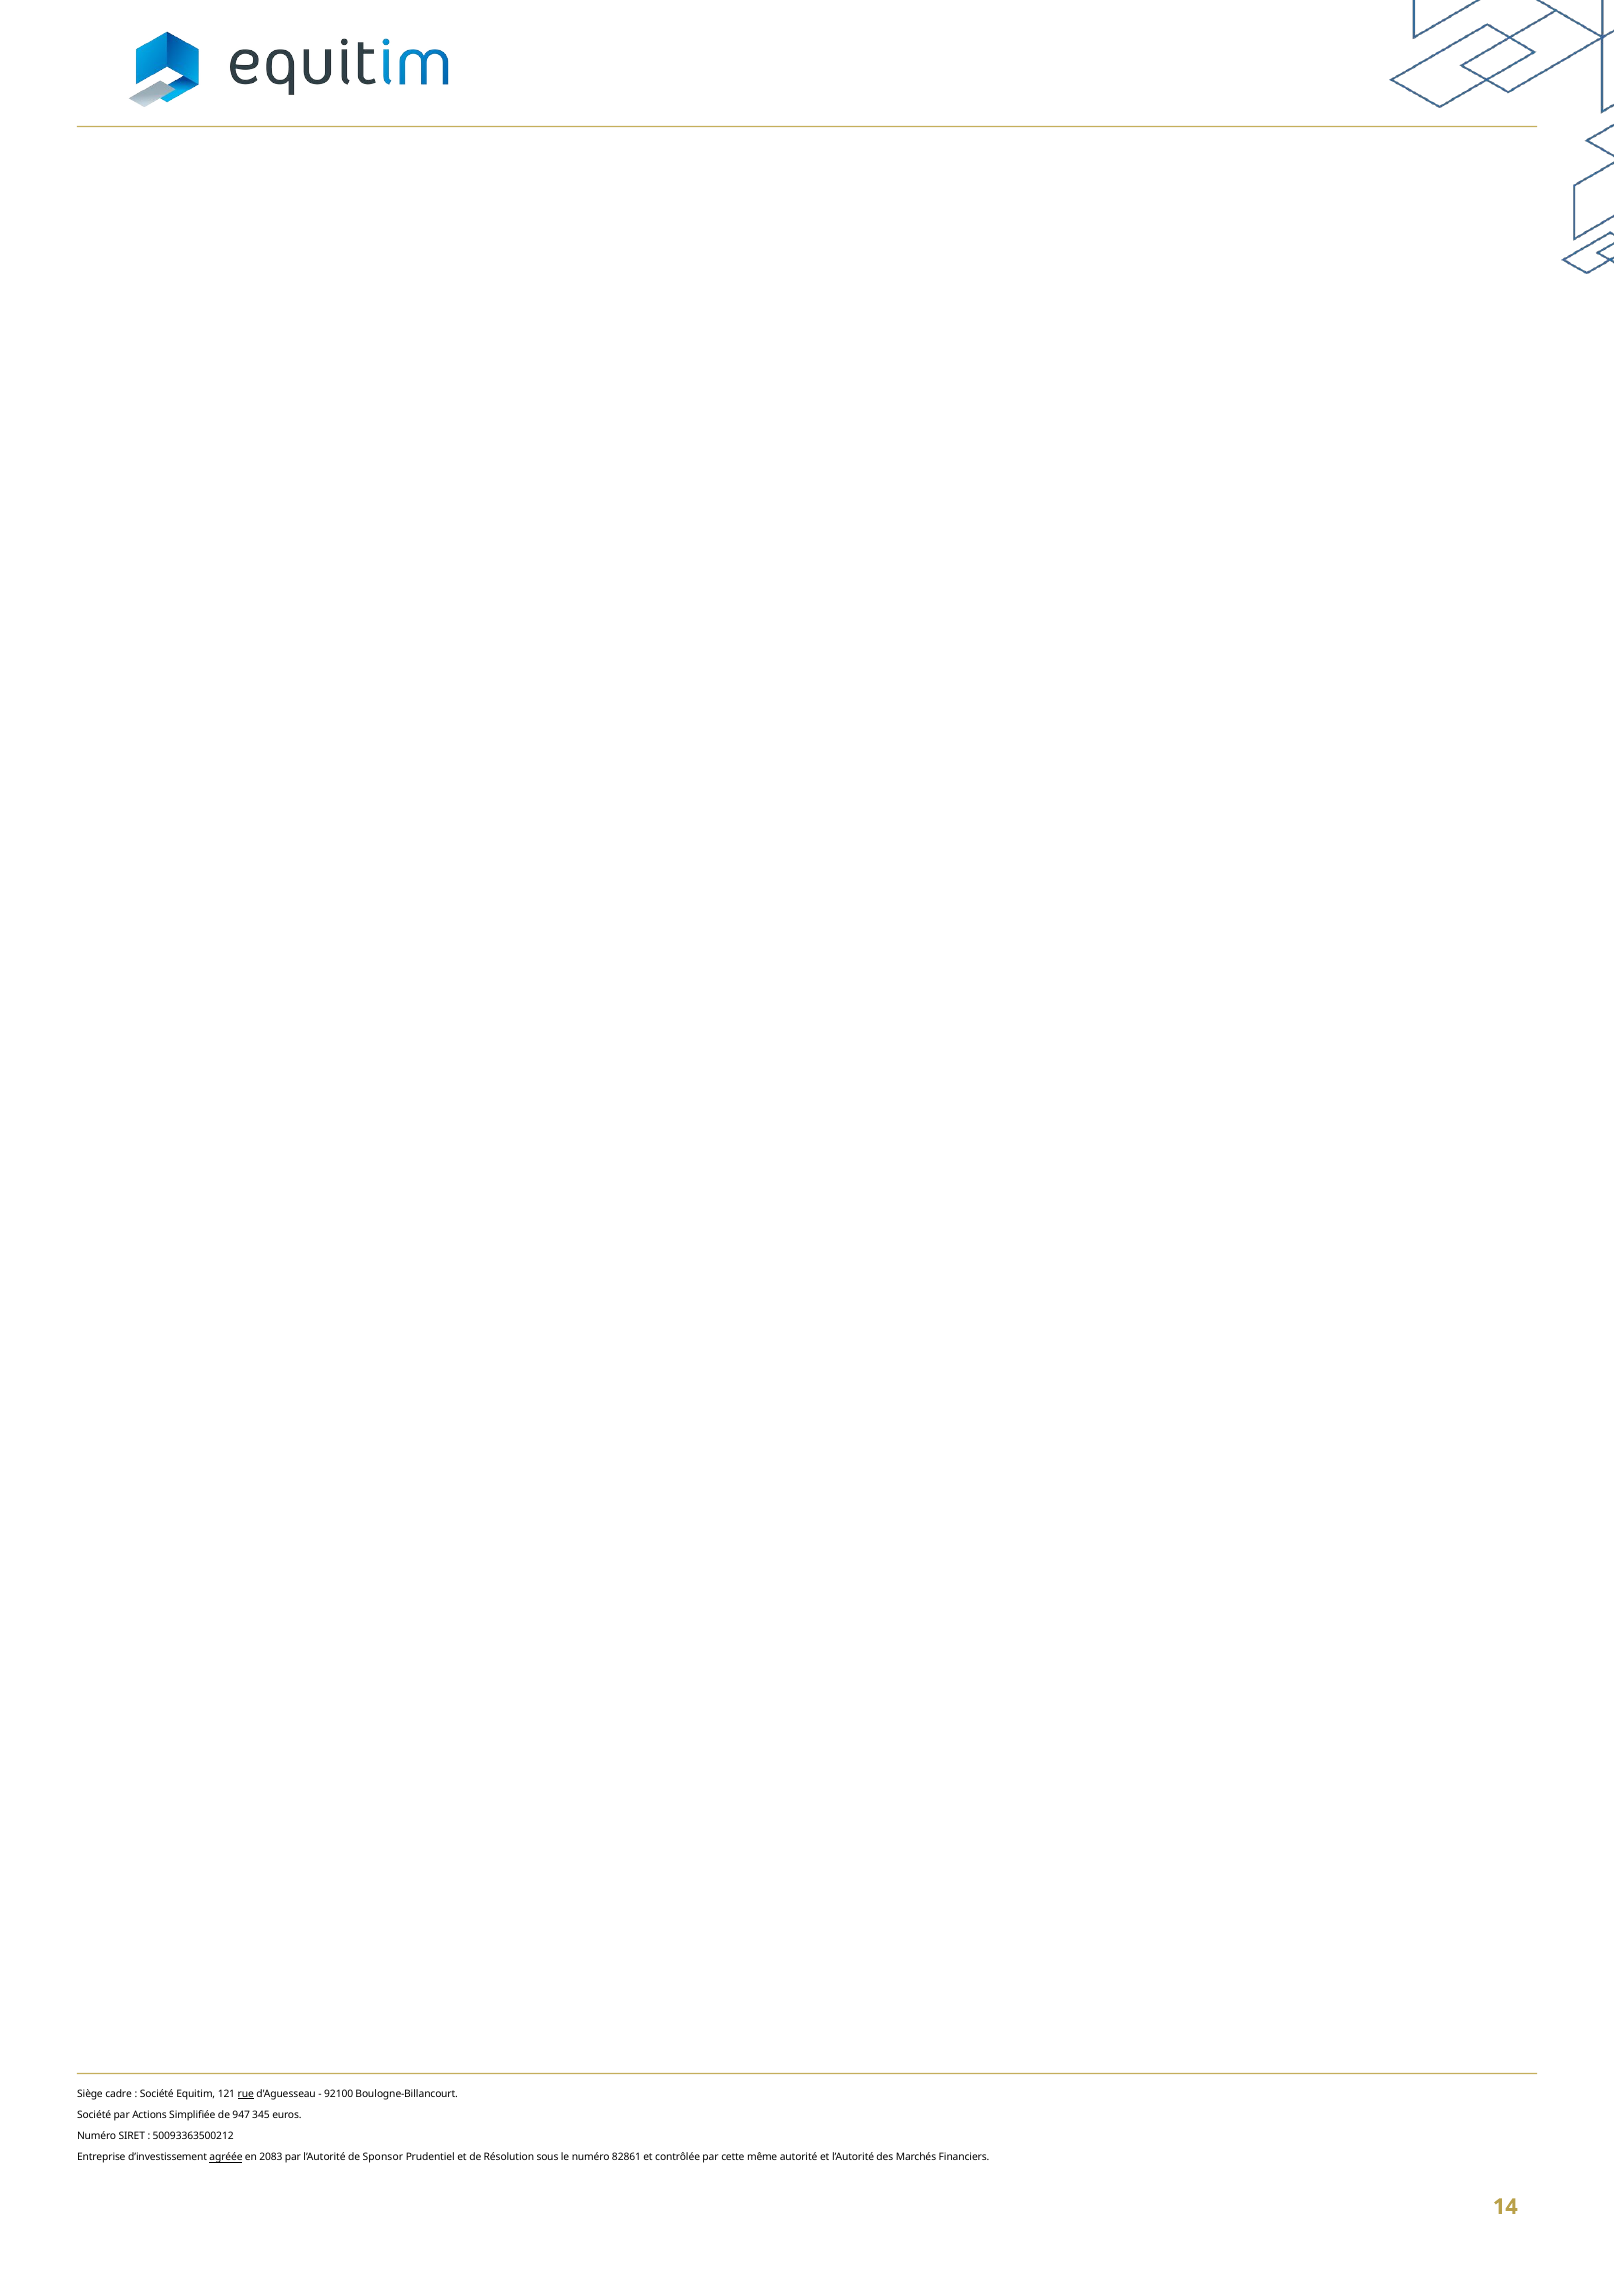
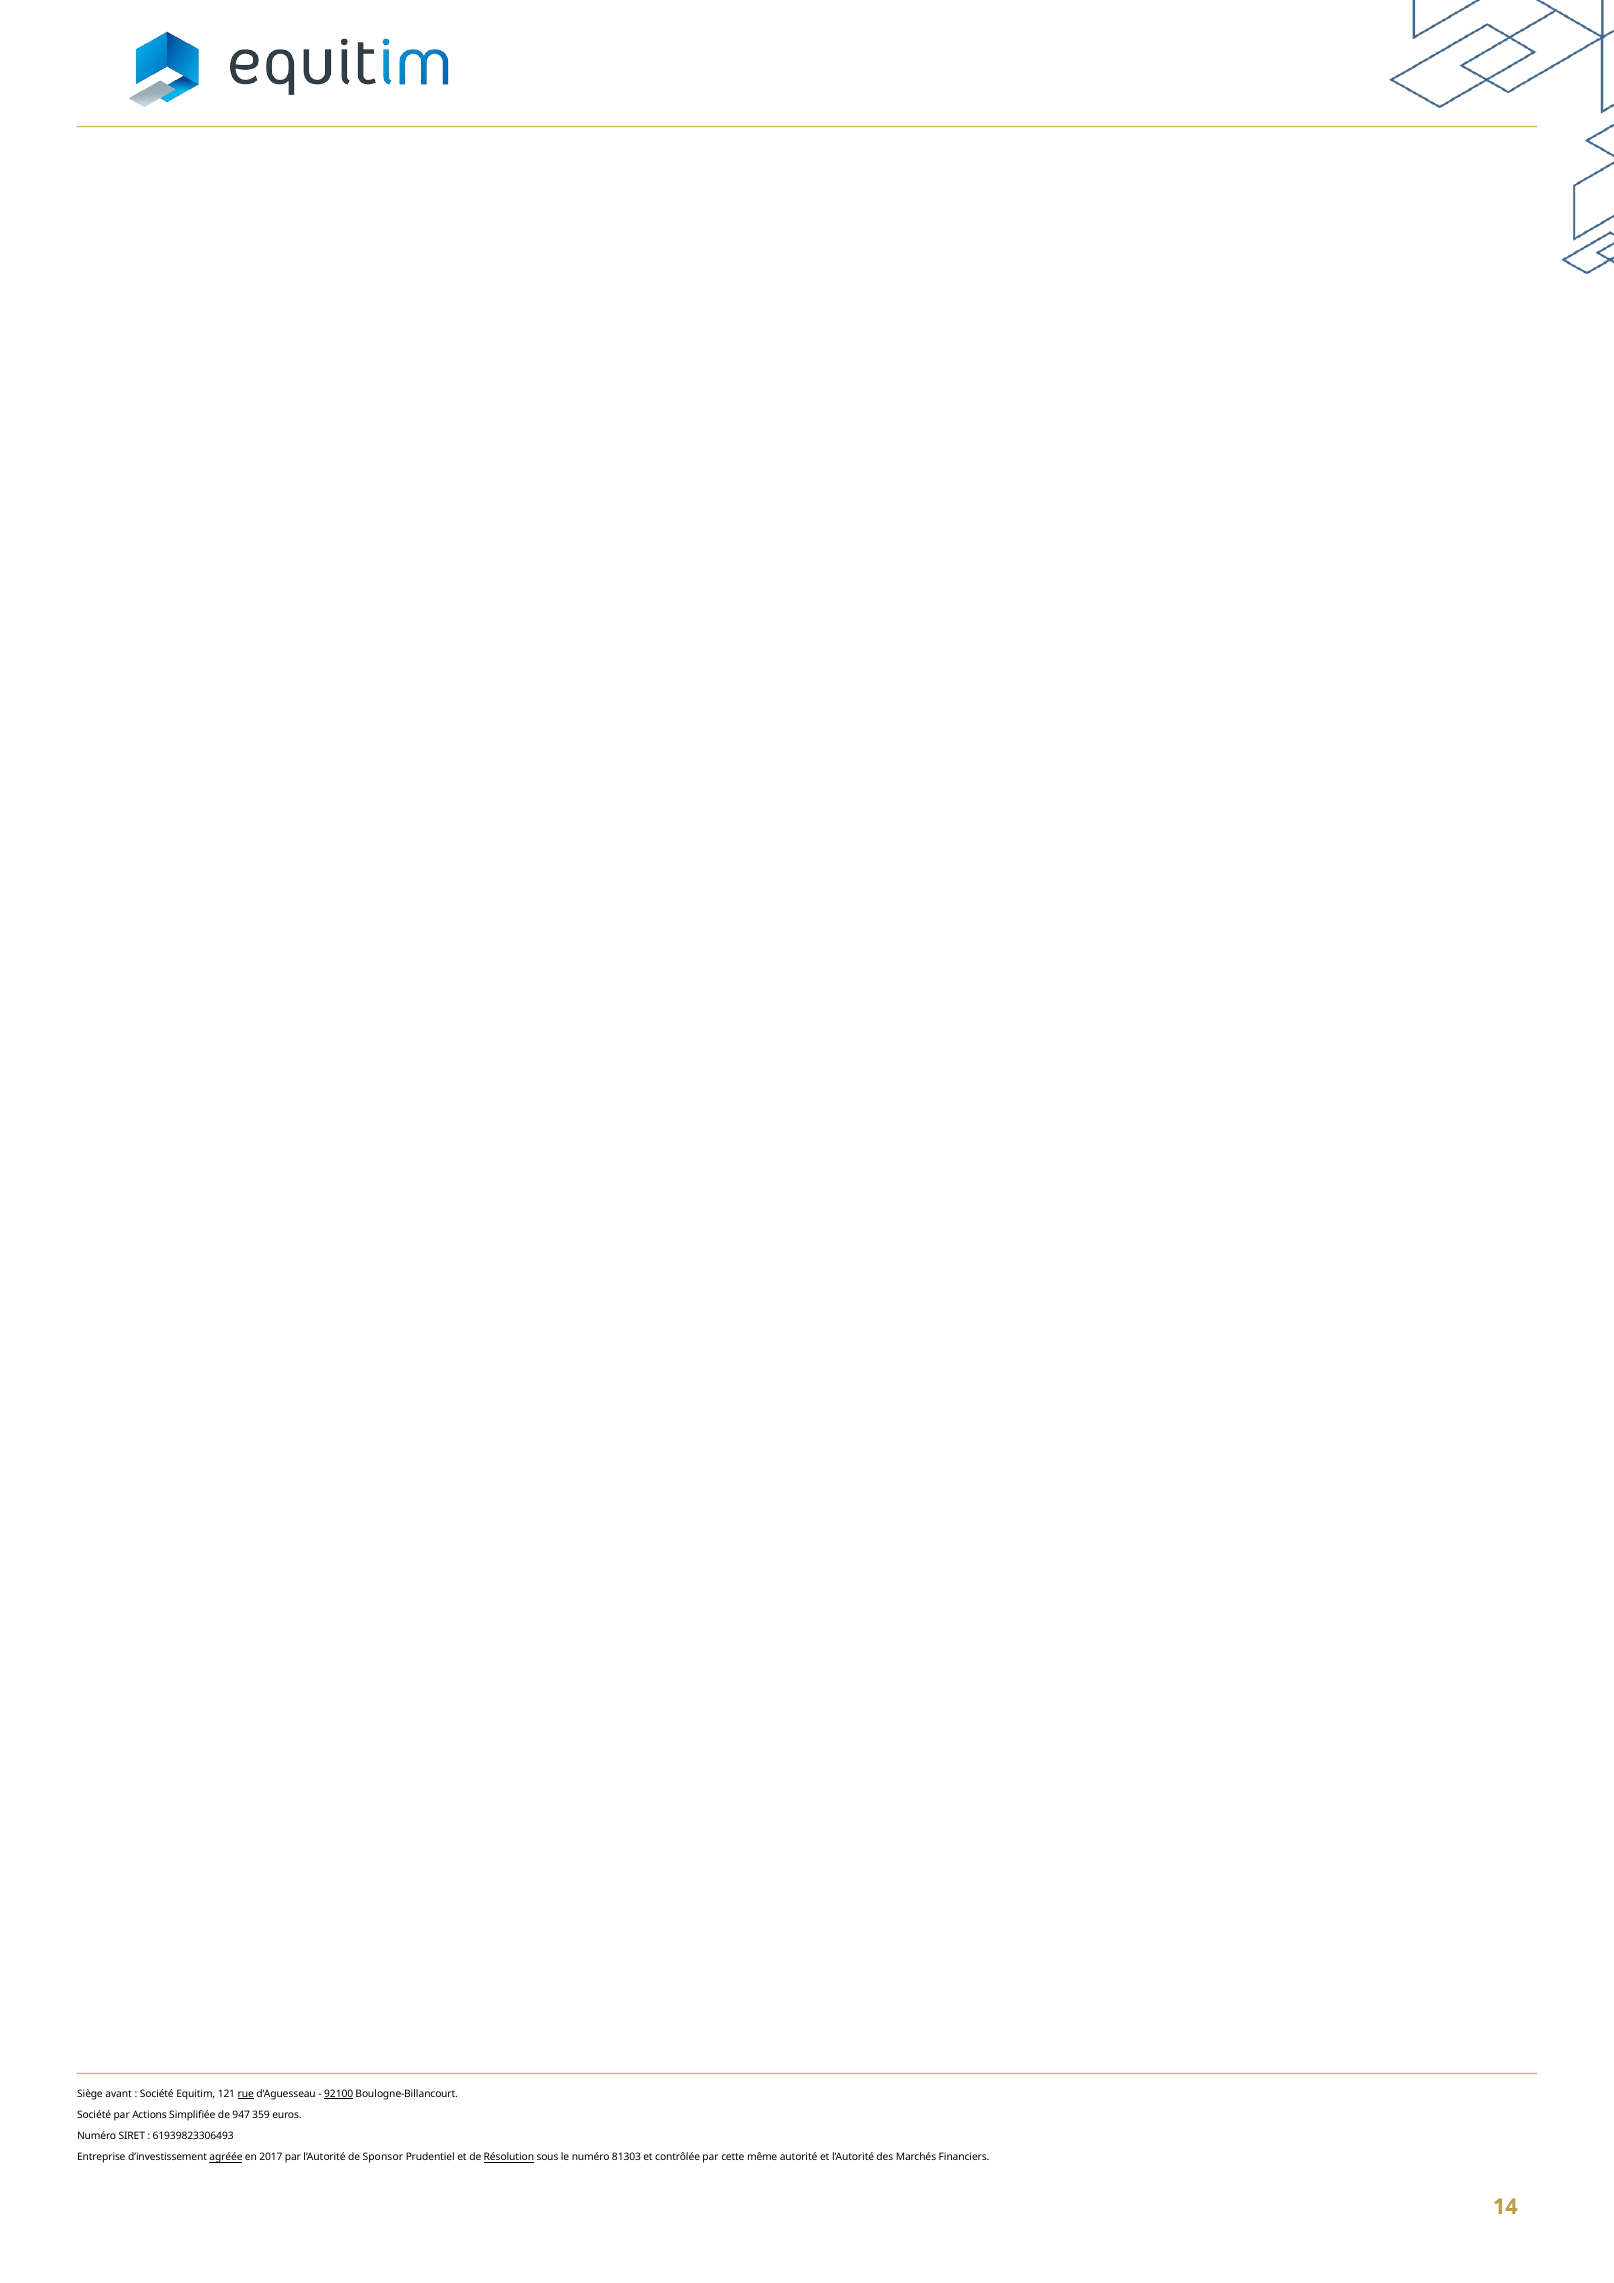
cadre: cadre -> avant
92100 underline: none -> present
345: 345 -> 359
50093363500212: 50093363500212 -> 61939823306493
2083: 2083 -> 2017
Résolution underline: none -> present
82861: 82861 -> 81303
